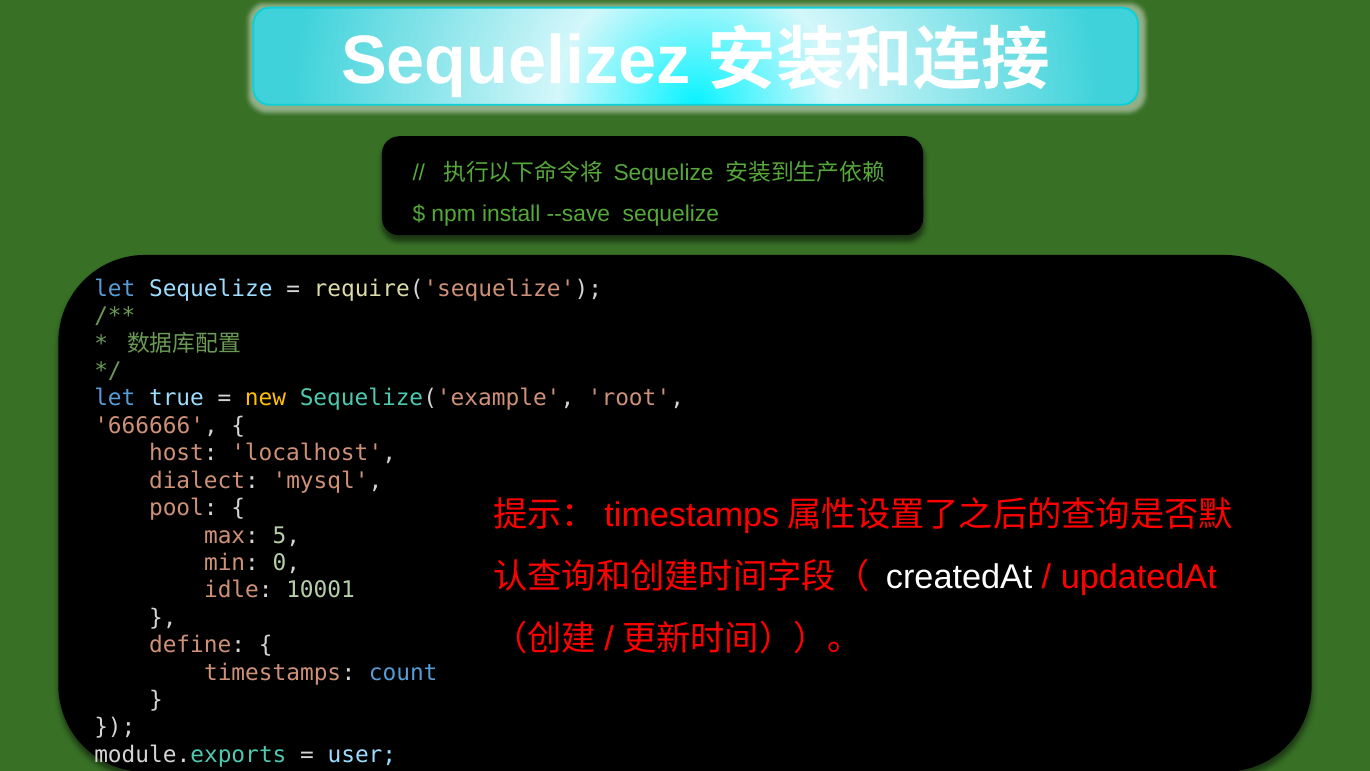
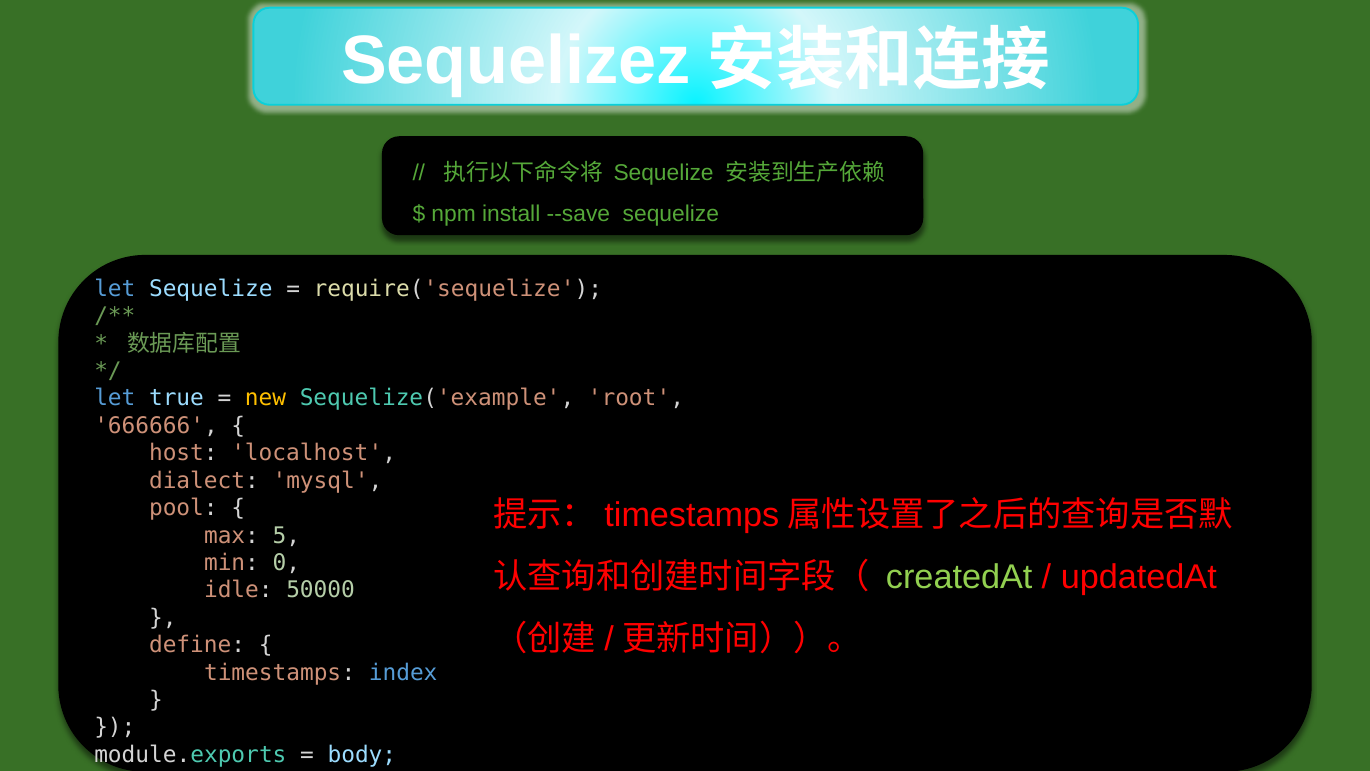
createdAt colour: white -> light green
10001: 10001 -> 50000
count: count -> index
user: user -> body
